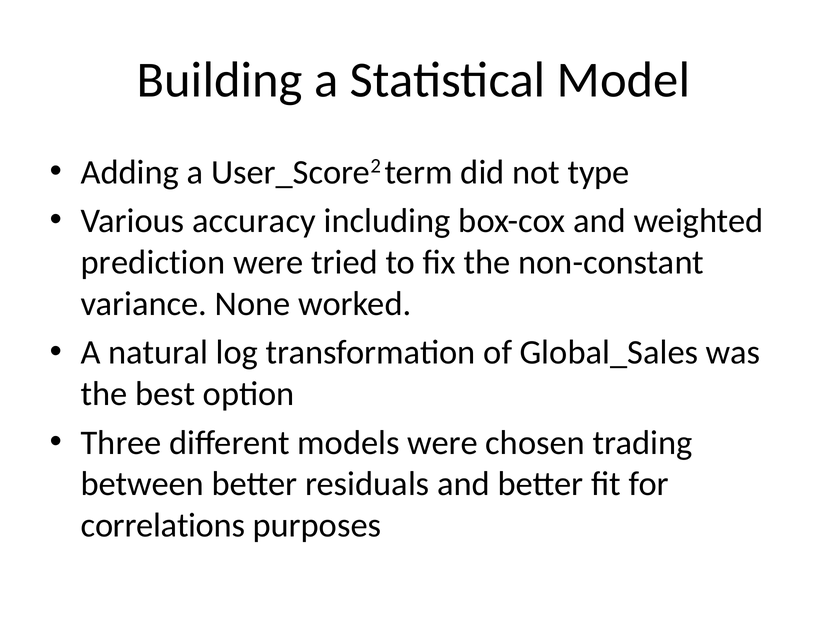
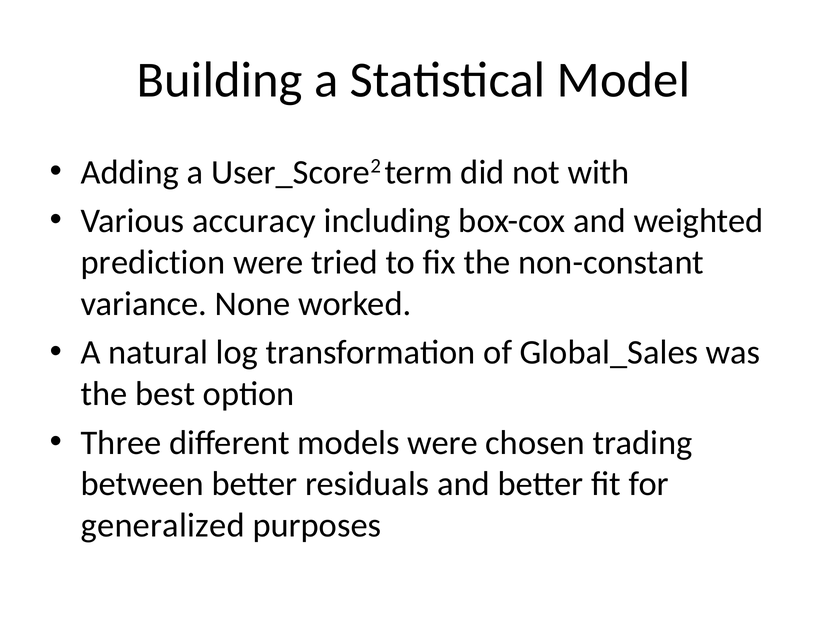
type: type -> with
correlations: correlations -> generalized
